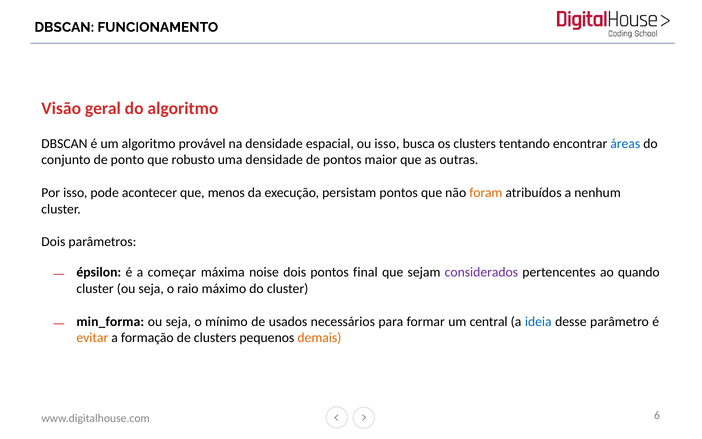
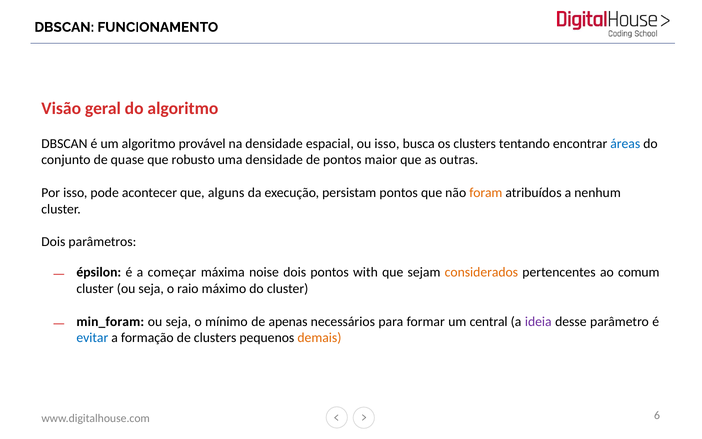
ponto: ponto -> quase
menos: menos -> alguns
final: final -> with
considerados colour: purple -> orange
quando: quando -> comum
min_forma: min_forma -> min_foram
usados: usados -> apenas
ideia colour: blue -> purple
evitar colour: orange -> blue
